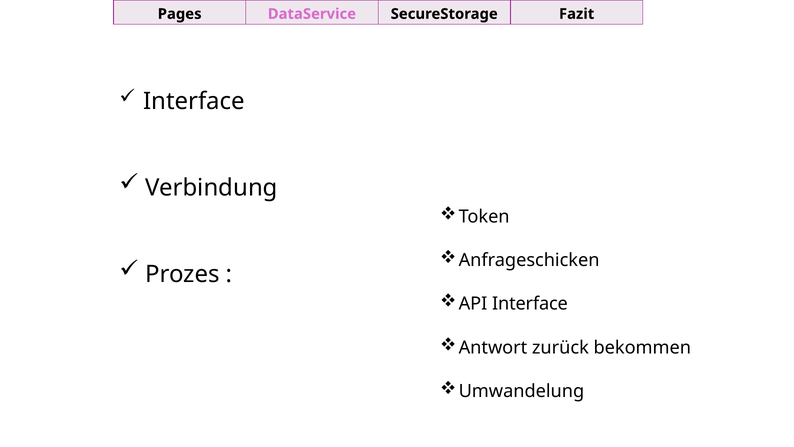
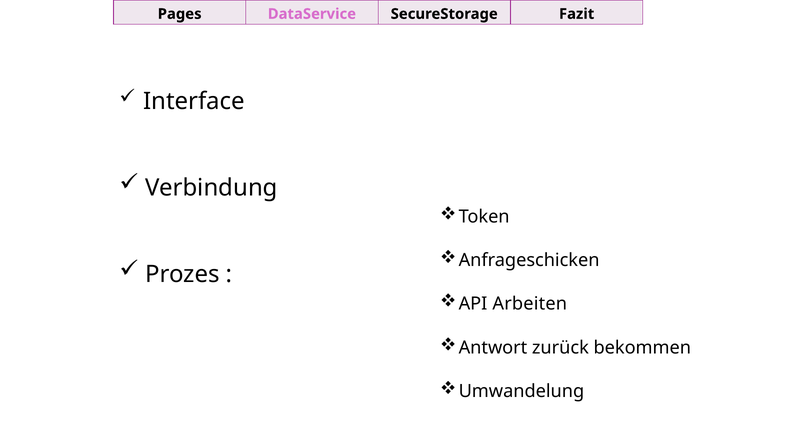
API Interface: Interface -> Arbeiten
